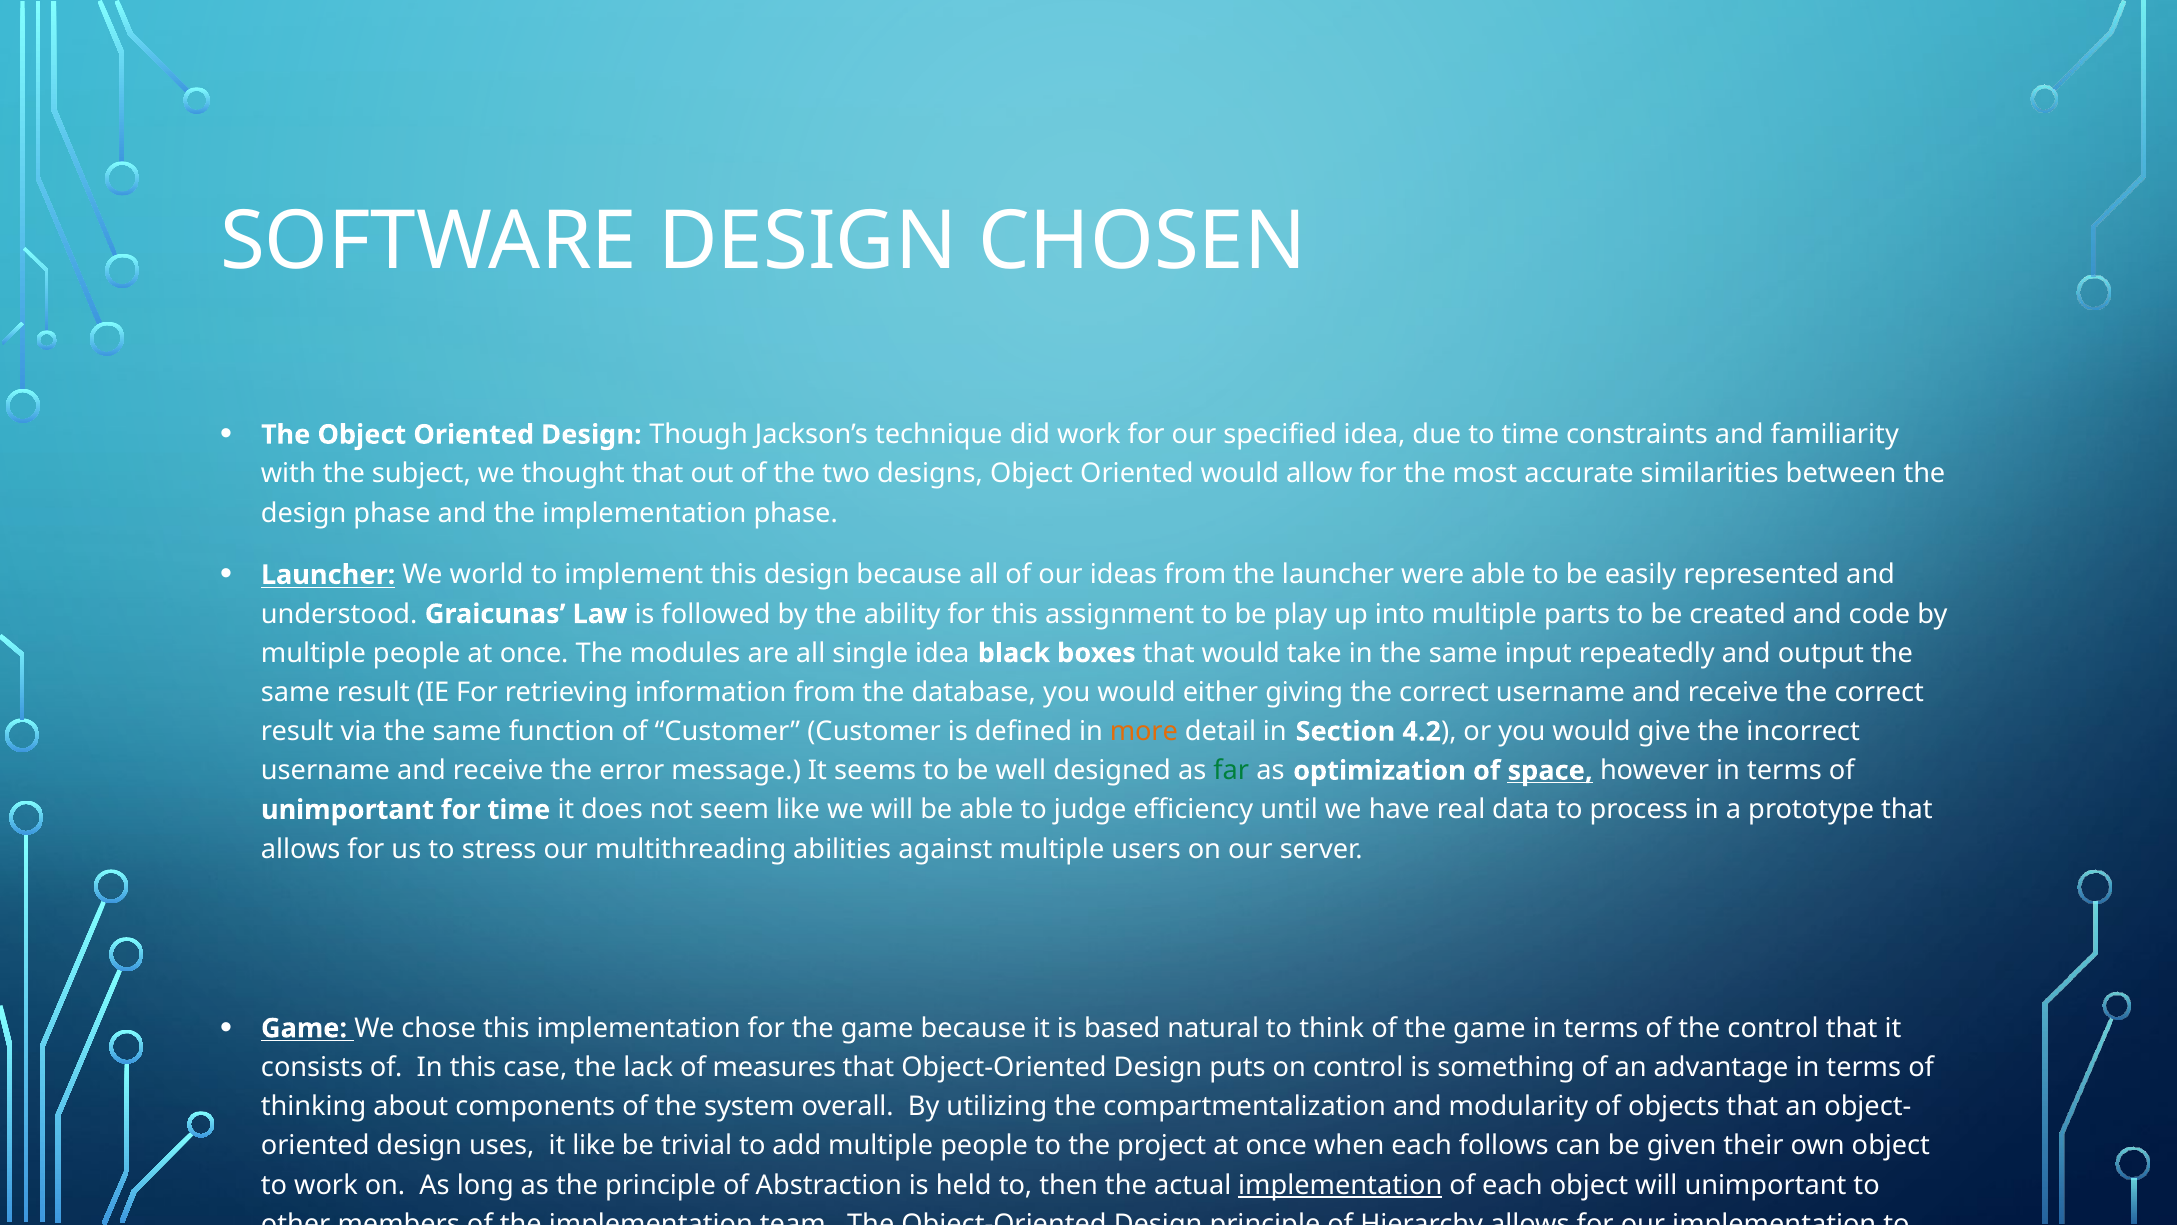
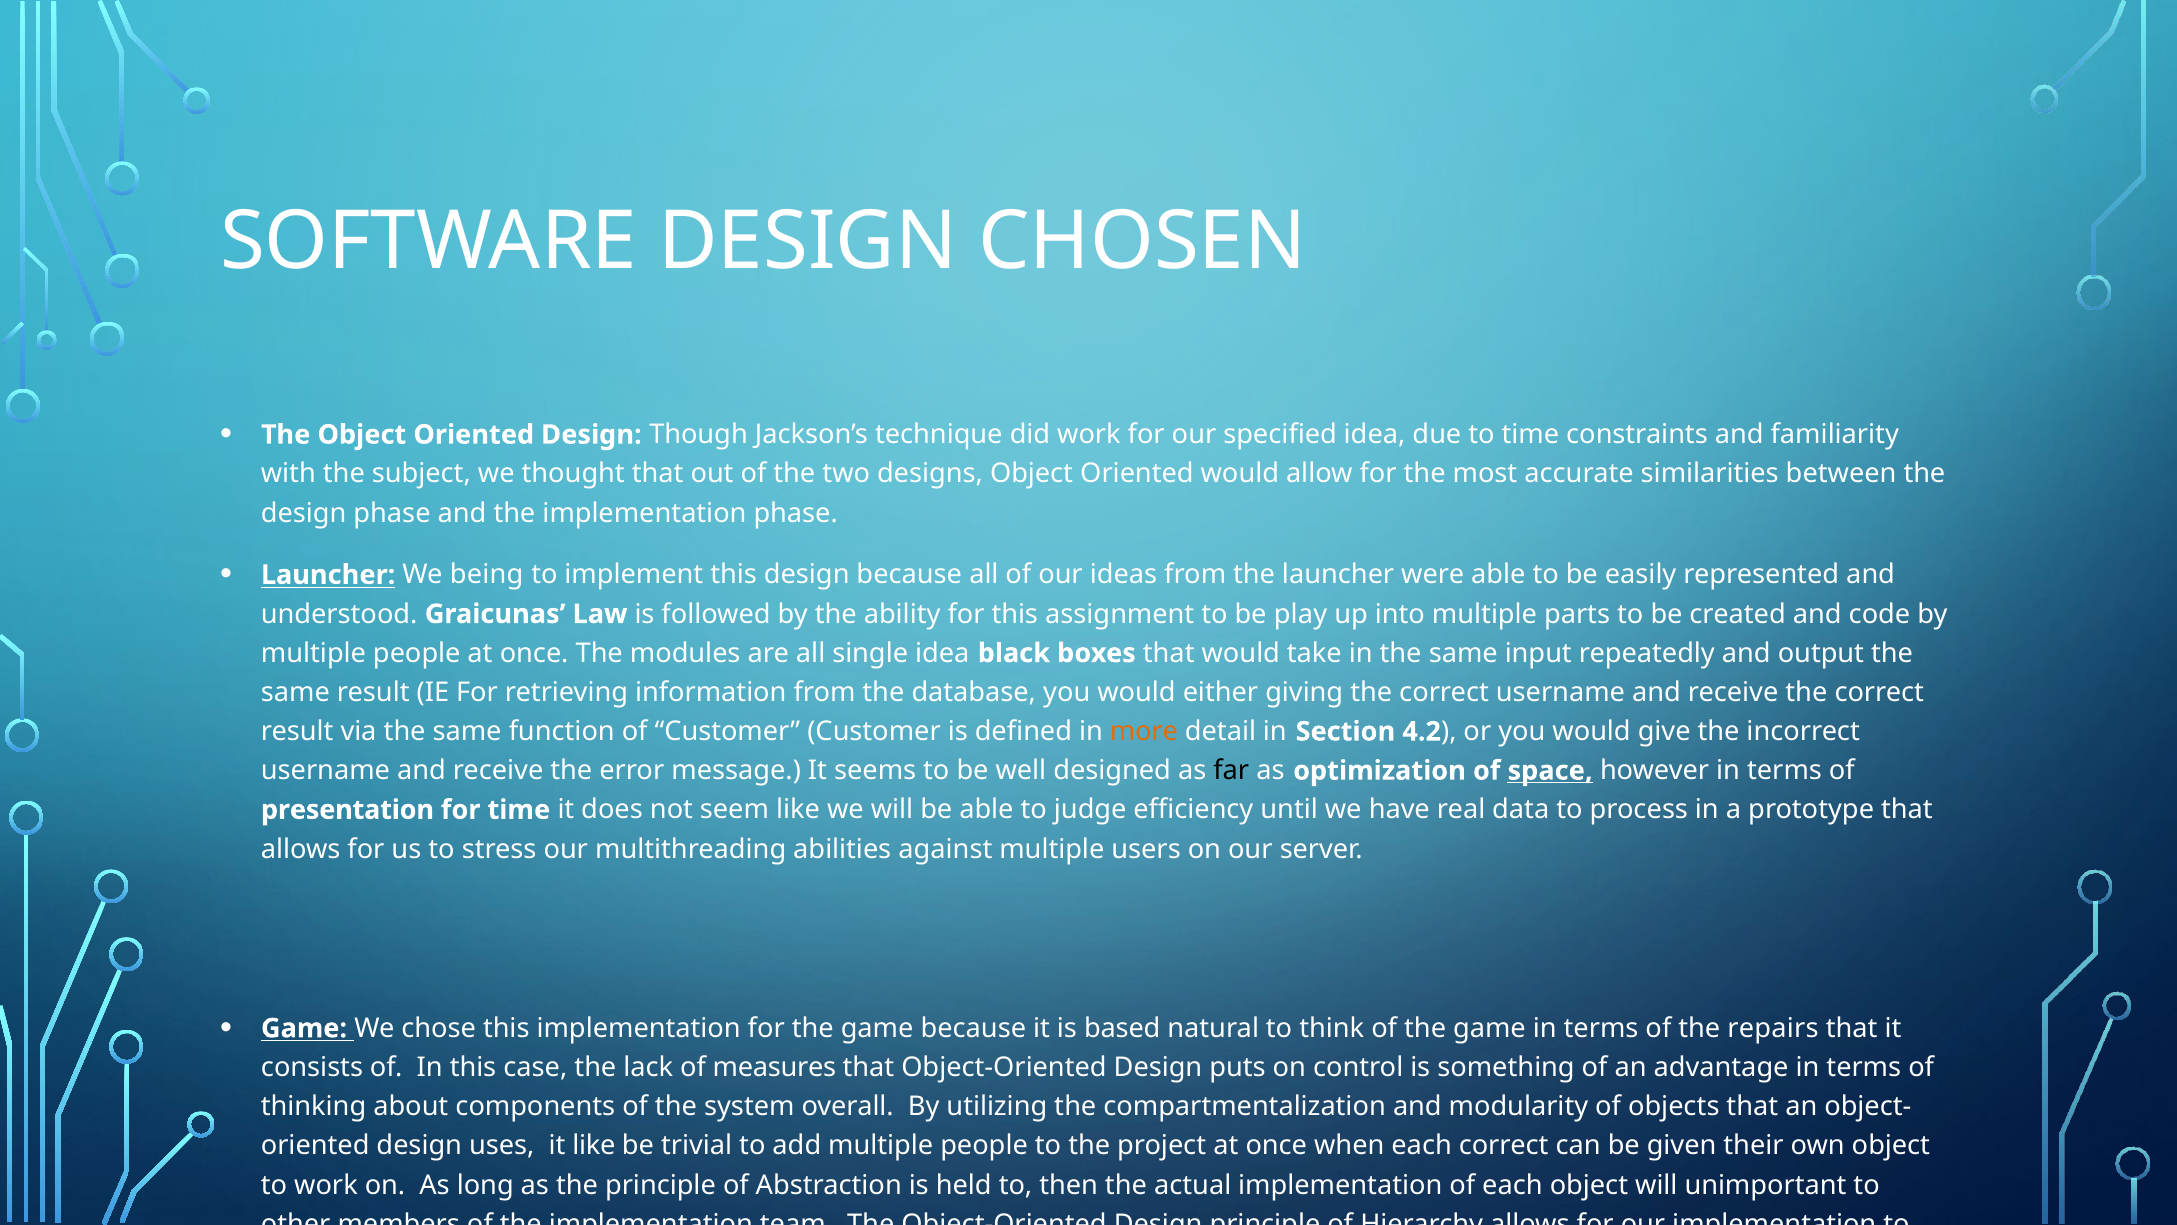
world: world -> being
far colour: green -> black
unimportant at (347, 810): unimportant -> presentation
the control: control -> repairs
each follows: follows -> correct
implementation at (1340, 1185) underline: present -> none
